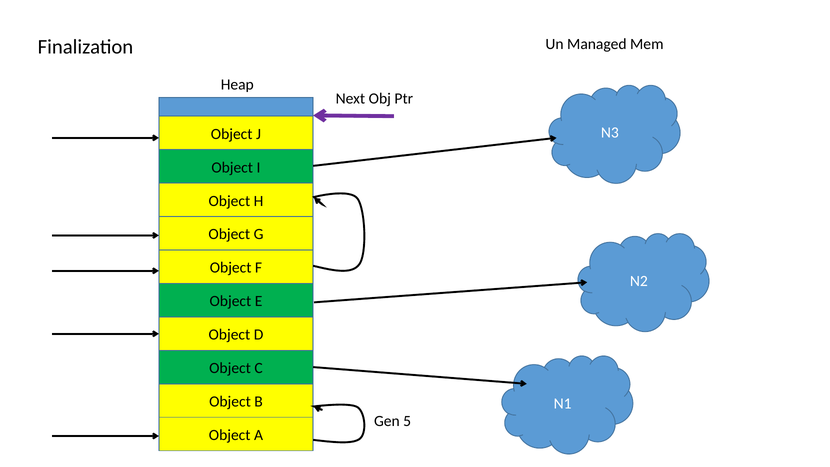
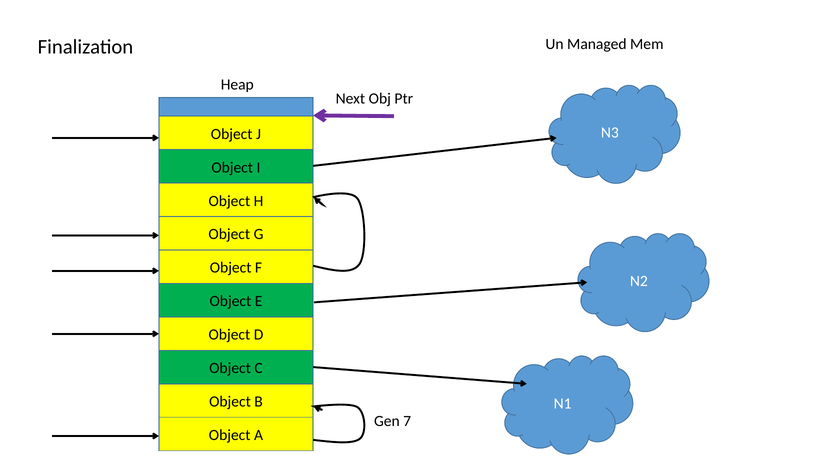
5: 5 -> 7
